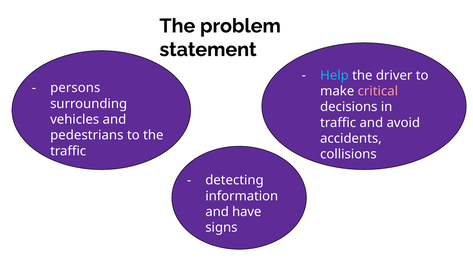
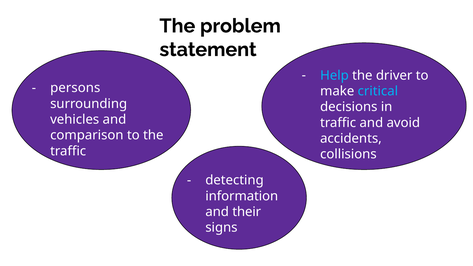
critical colour: pink -> light blue
pedestrians: pedestrians -> comparison
have: have -> their
